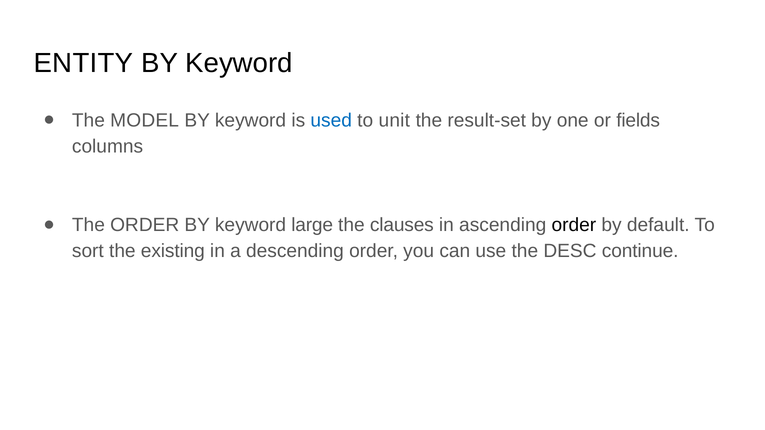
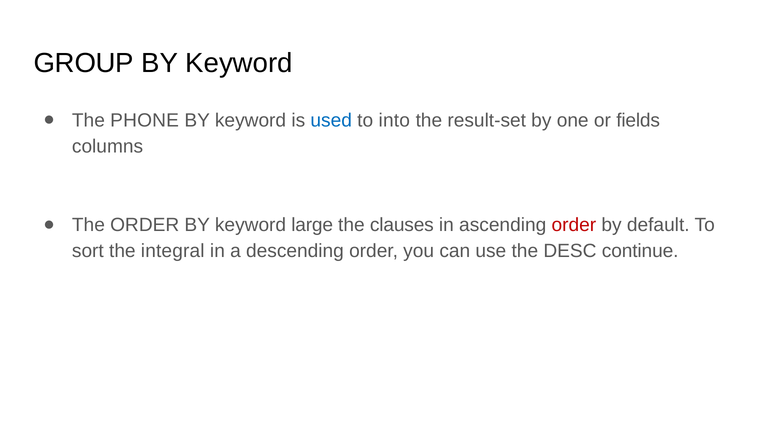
ENTITY: ENTITY -> GROUP
MODEL: MODEL -> PHONE
unit: unit -> into
order at (574, 225) colour: black -> red
existing: existing -> integral
